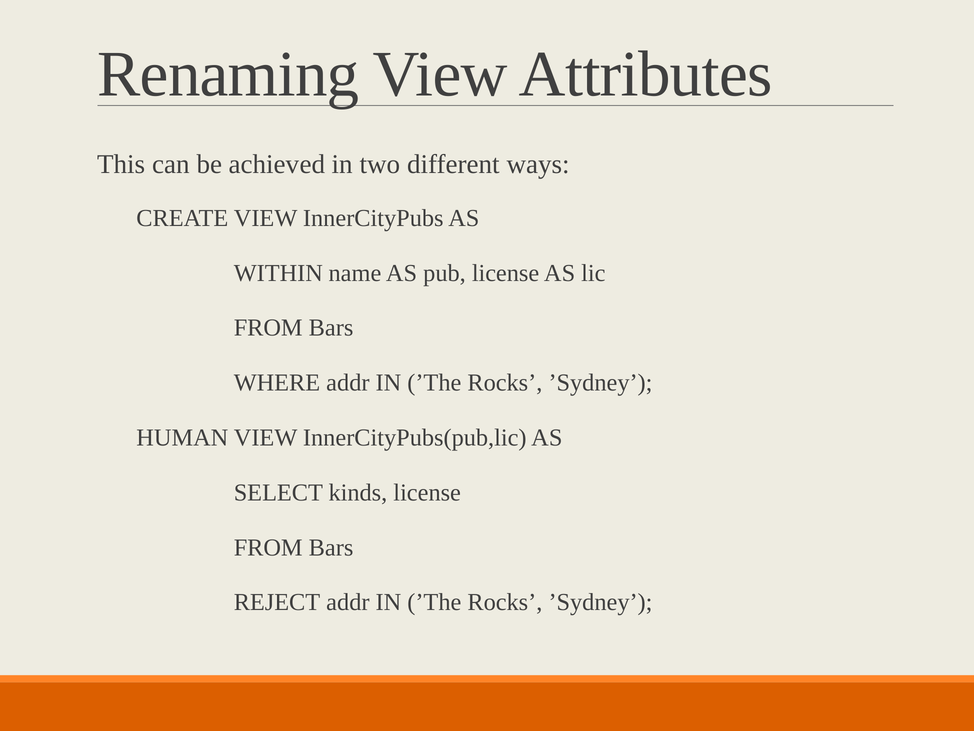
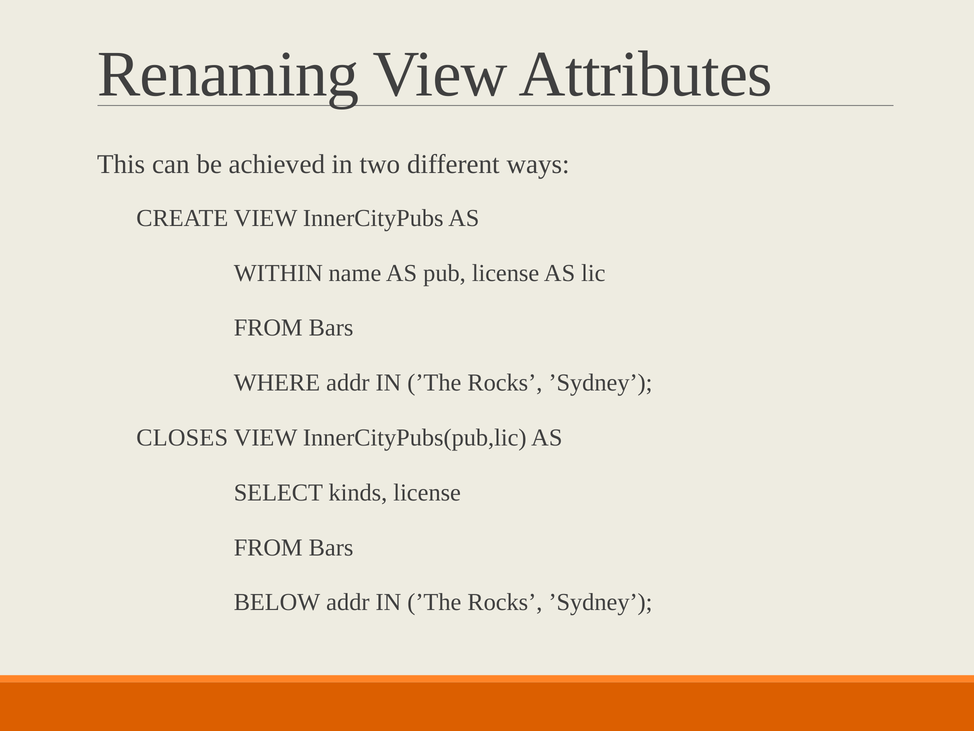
HUMAN: HUMAN -> CLOSES
REJECT: REJECT -> BELOW
